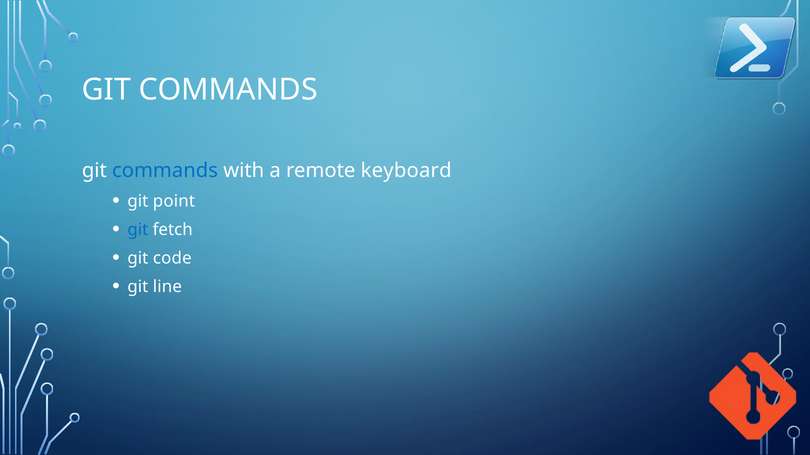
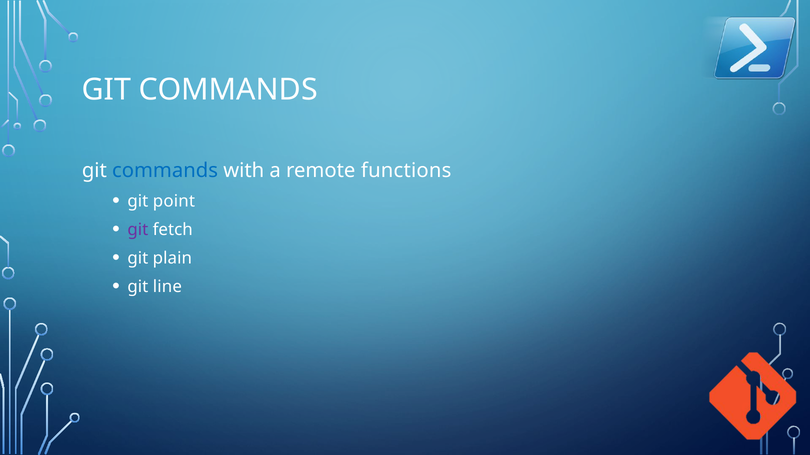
keyboard: keyboard -> functions
git at (138, 230) colour: blue -> purple
code: code -> plain
